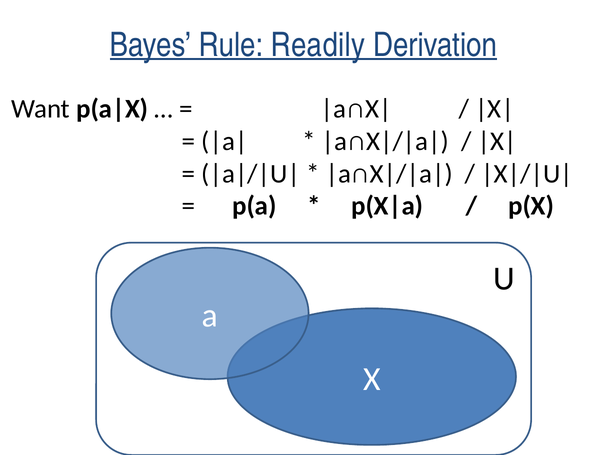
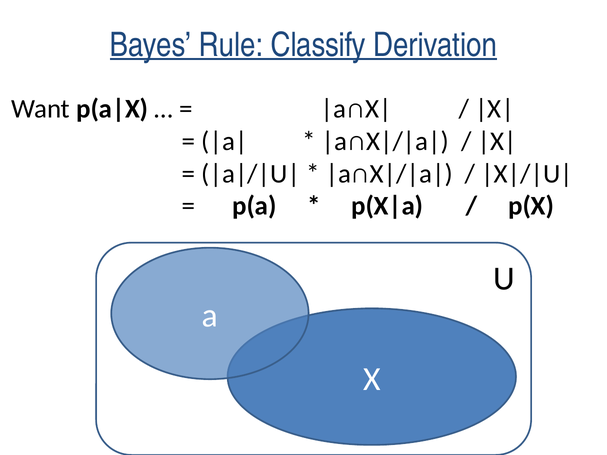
Readily: Readily -> Classify
